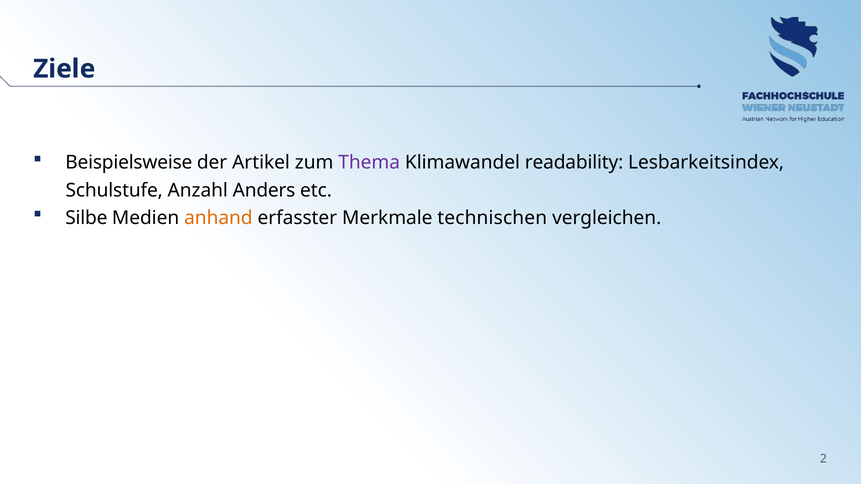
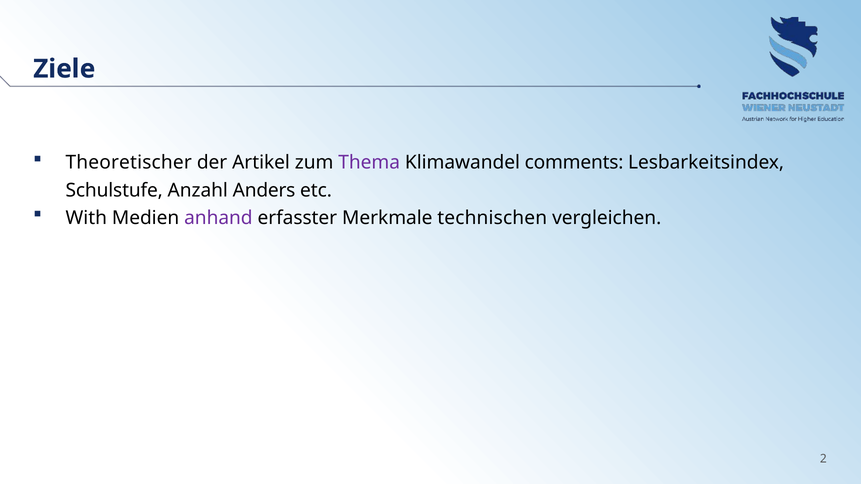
Beispielsweise: Beispielsweise -> Theoretischer
readability: readability -> comments
Silbe: Silbe -> With
anhand colour: orange -> purple
